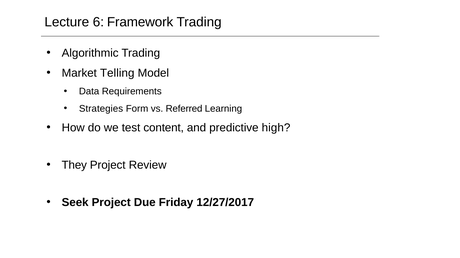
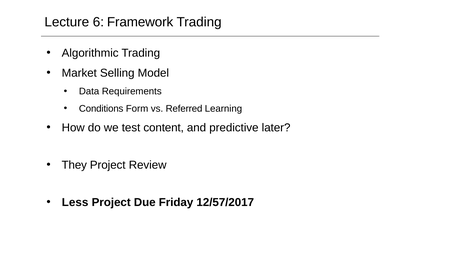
Telling: Telling -> Selling
Strategies: Strategies -> Conditions
high: high -> later
Seek: Seek -> Less
12/27/2017: 12/27/2017 -> 12/57/2017
